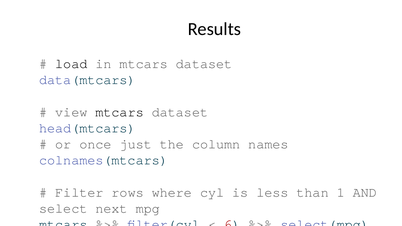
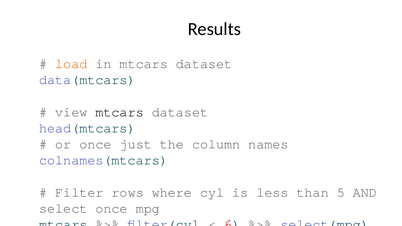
load colour: black -> orange
1: 1 -> 5
select next: next -> once
